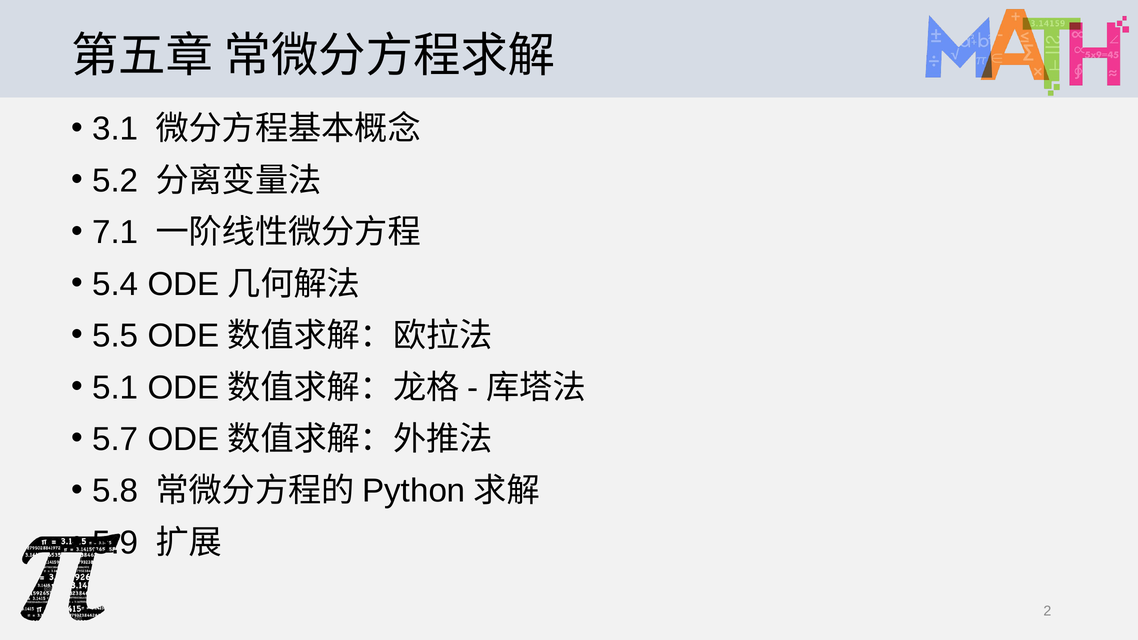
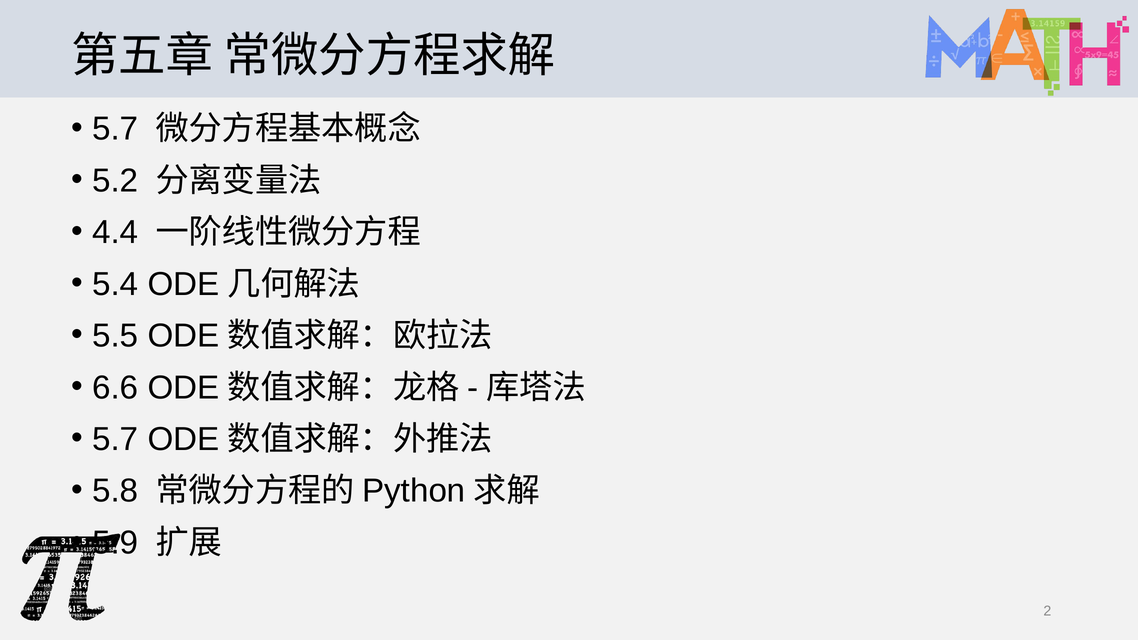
3.1 at (115, 129): 3.1 -> 5.7
7.1: 7.1 -> 4.4
5.1: 5.1 -> 6.6
